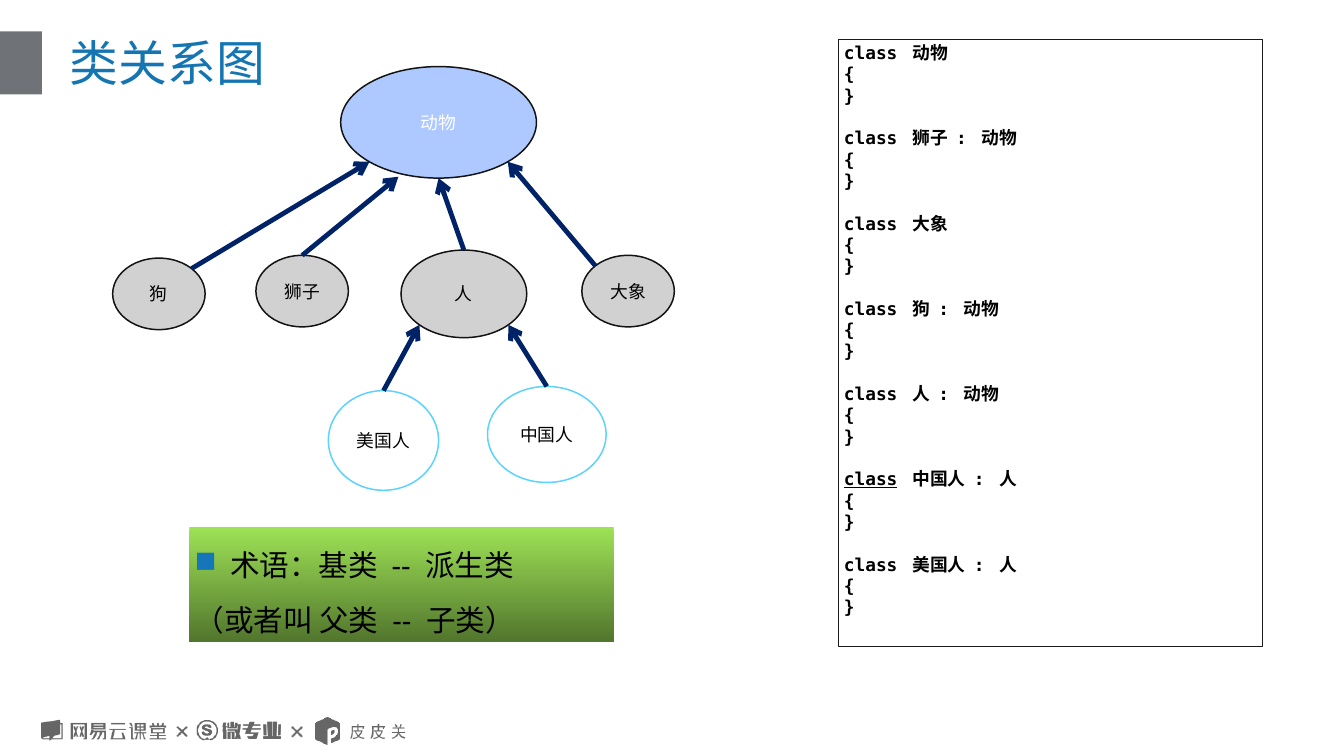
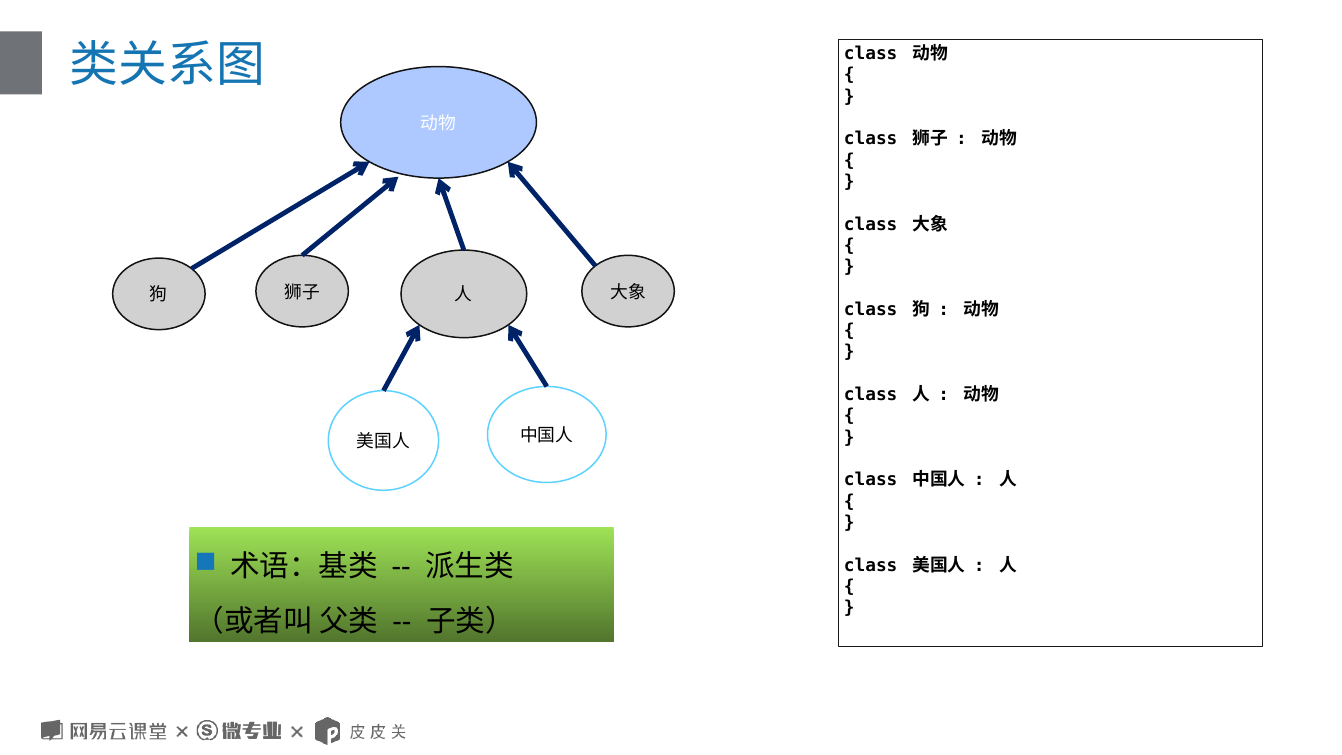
class at (871, 480) underline: present -> none
